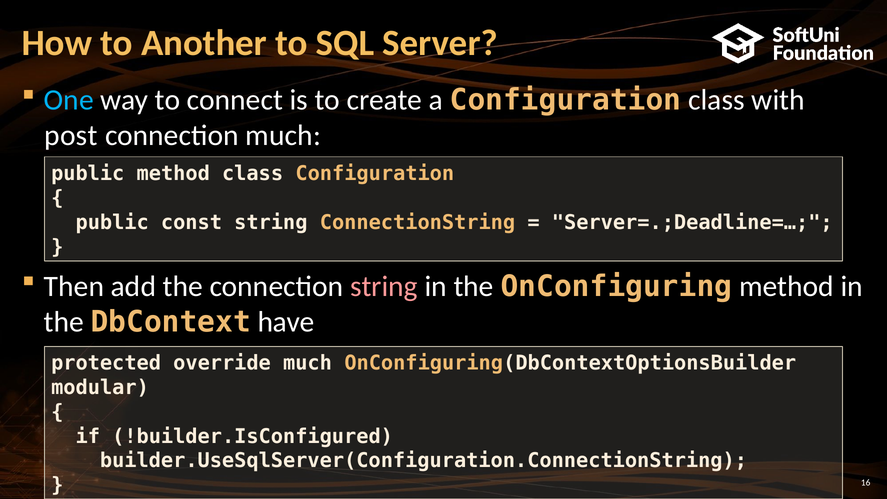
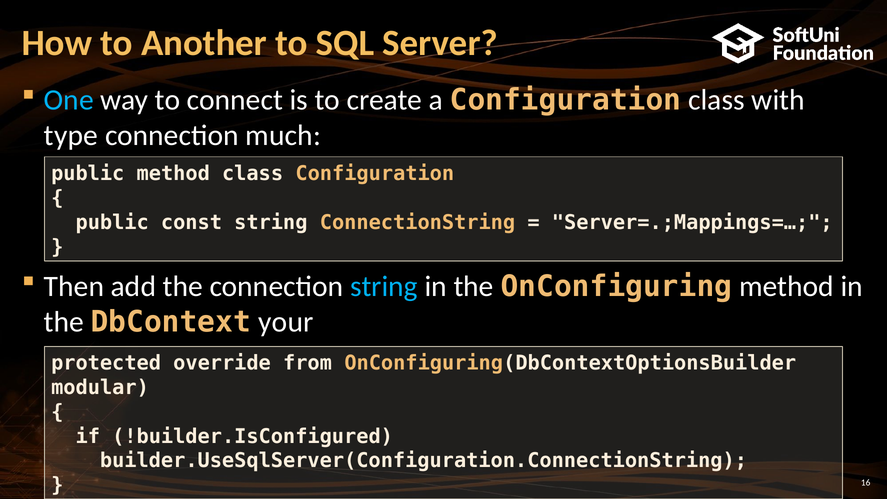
post: post -> type
Server=.;Deadline=…: Server=.;Deadline=… -> Server=.;Mappings=…
string at (384, 287) colour: pink -> light blue
have: have -> your
override much: much -> from
